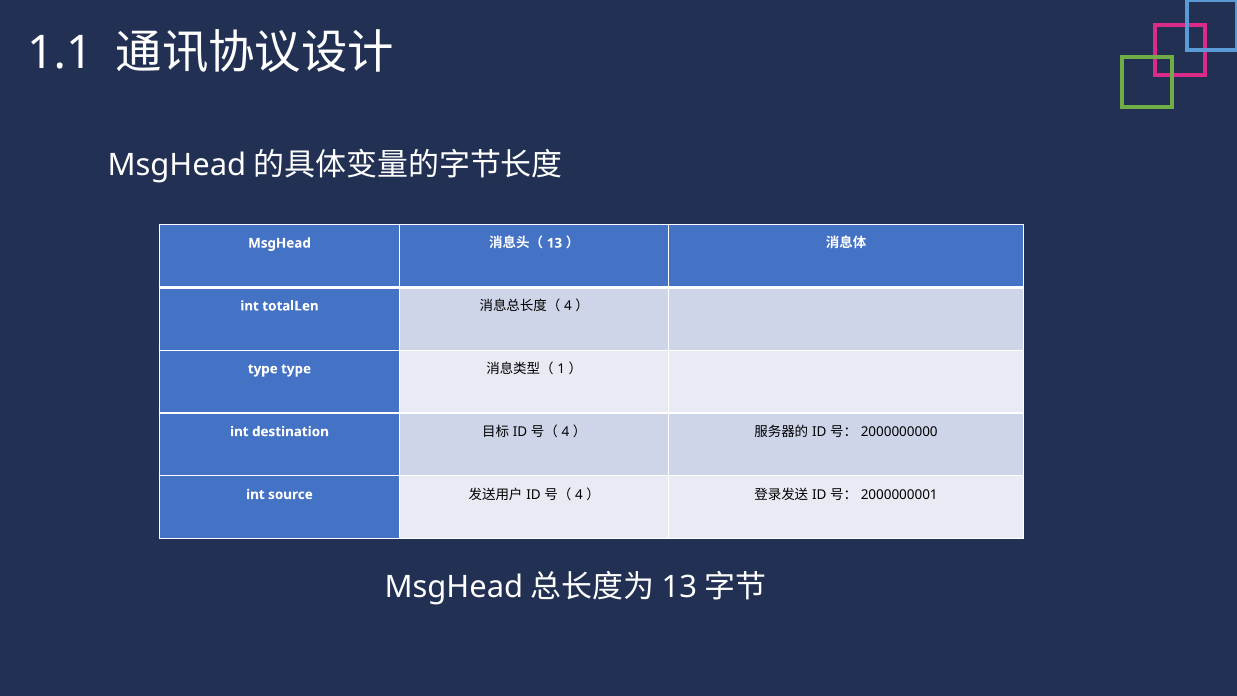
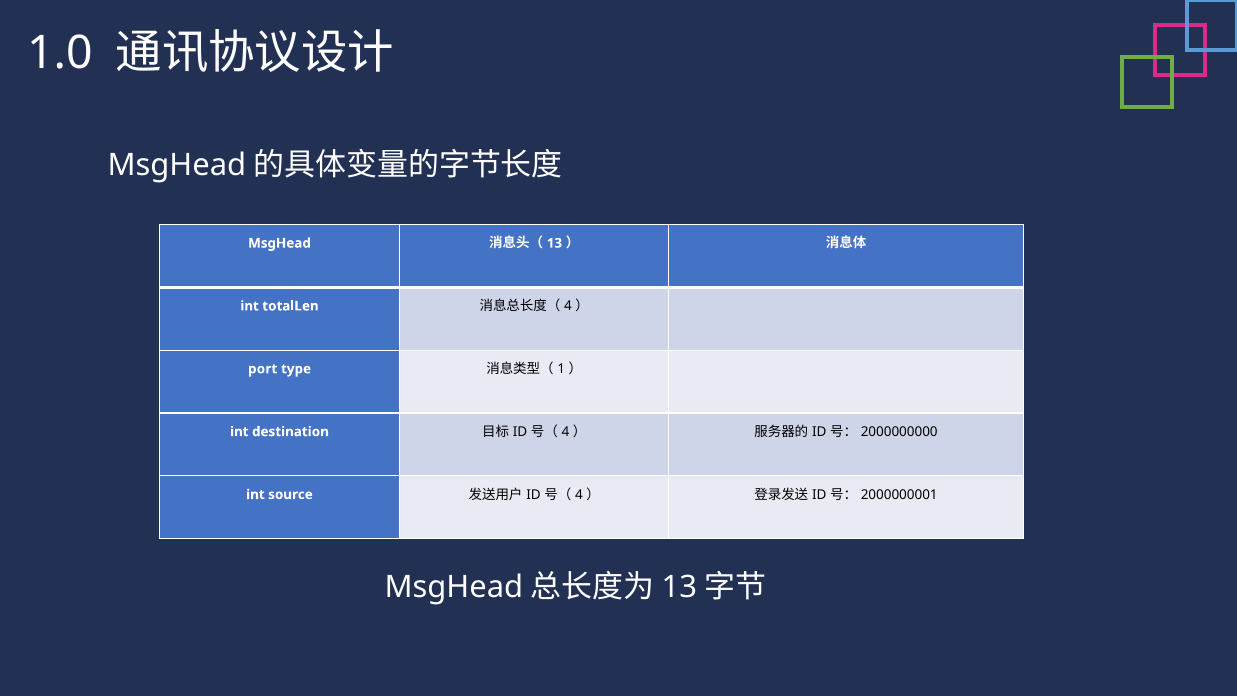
1.1: 1.1 -> 1.0
type at (263, 369): type -> port
